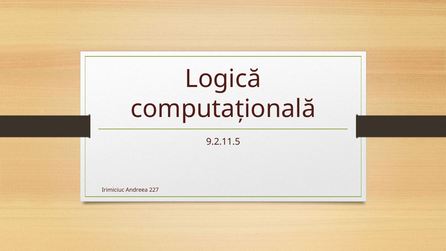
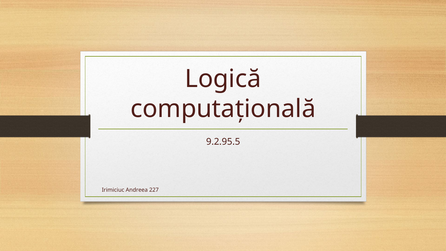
9.2.11.5: 9.2.11.5 -> 9.2.95.5
